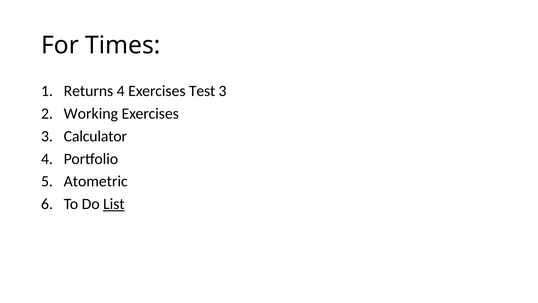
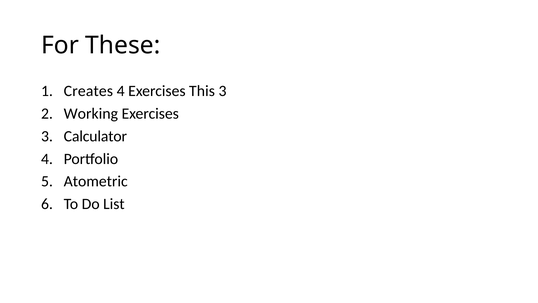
Times: Times -> These
Returns: Returns -> Creates
Test: Test -> This
List underline: present -> none
